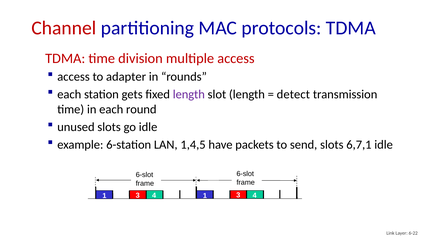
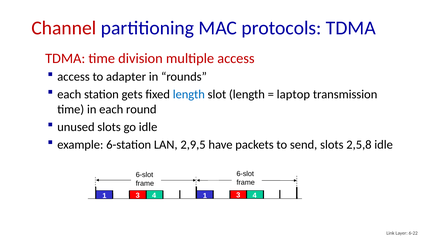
length at (189, 95) colour: purple -> blue
detect: detect -> laptop
1,4,5: 1,4,5 -> 2,9,5
6,7,1: 6,7,1 -> 2,5,8
